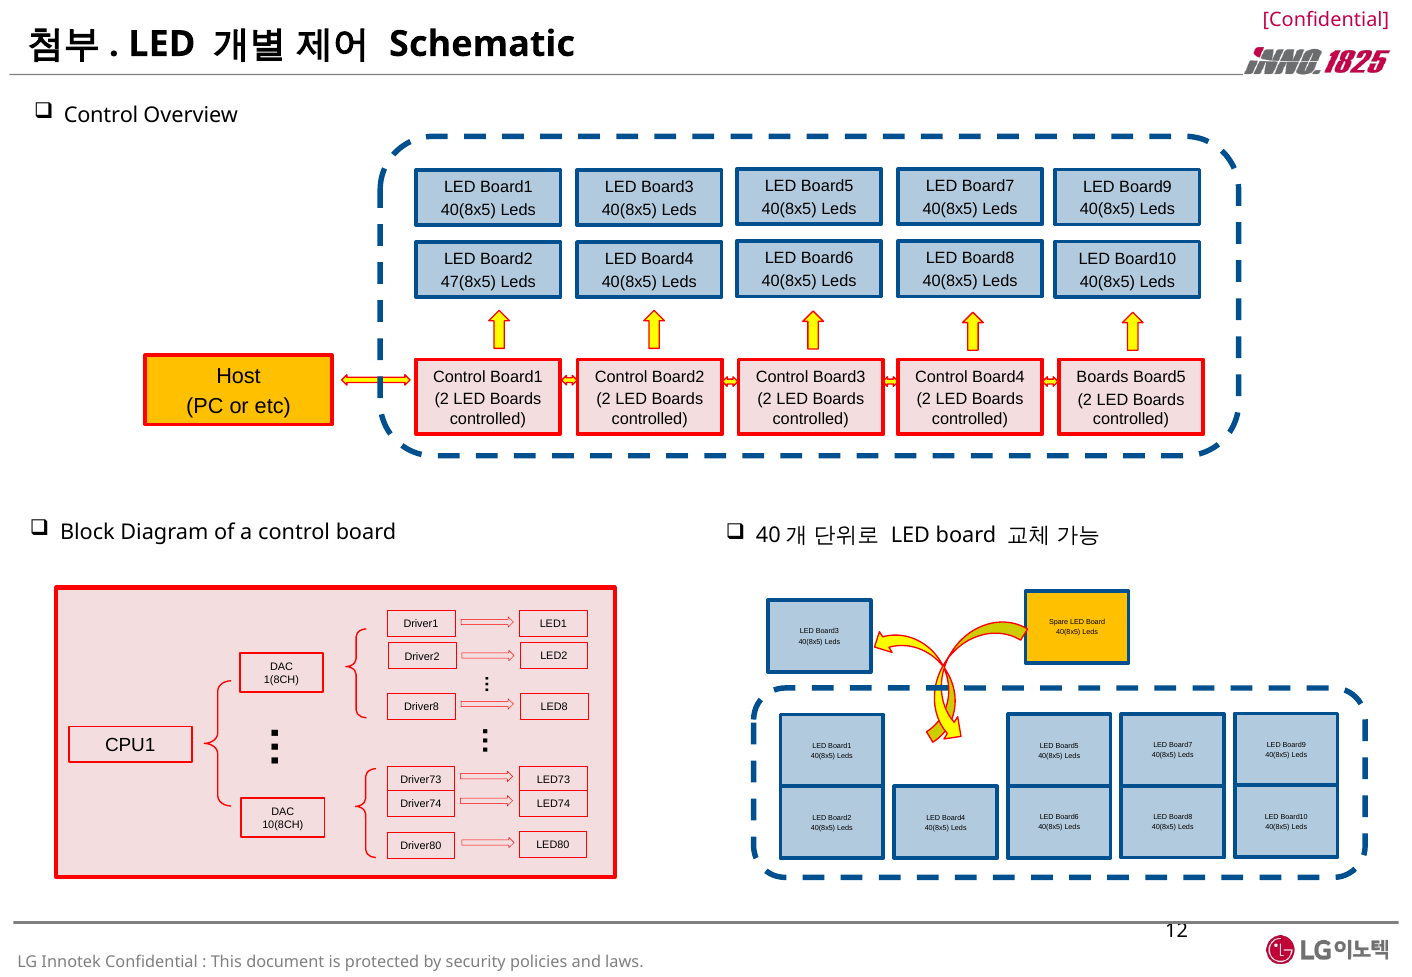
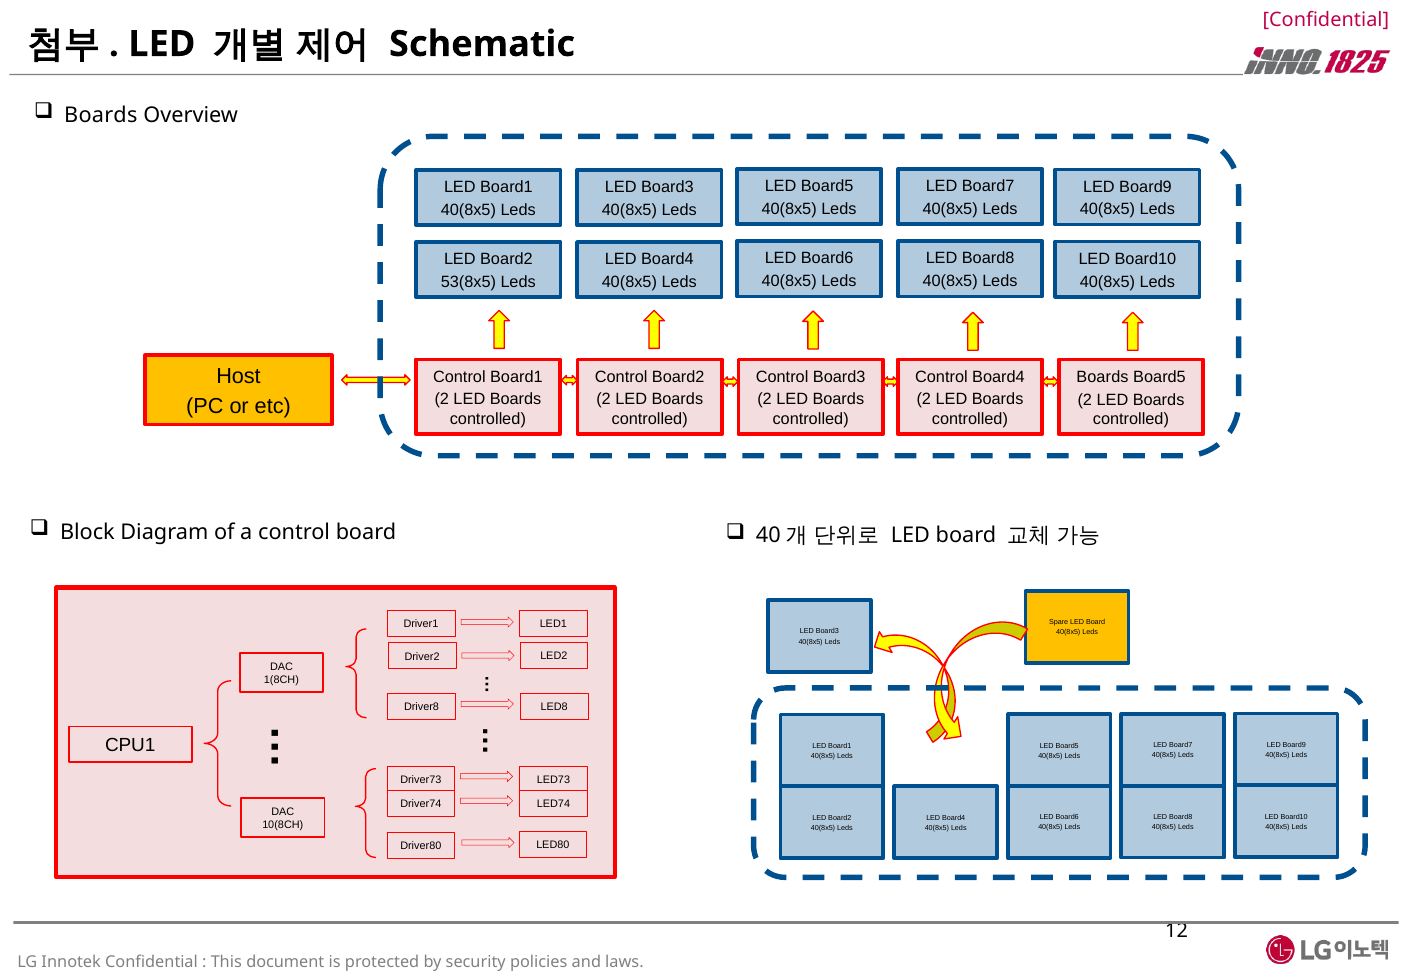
Control at (101, 115): Control -> Boards
47(8x5: 47(8x5 -> 53(8x5
